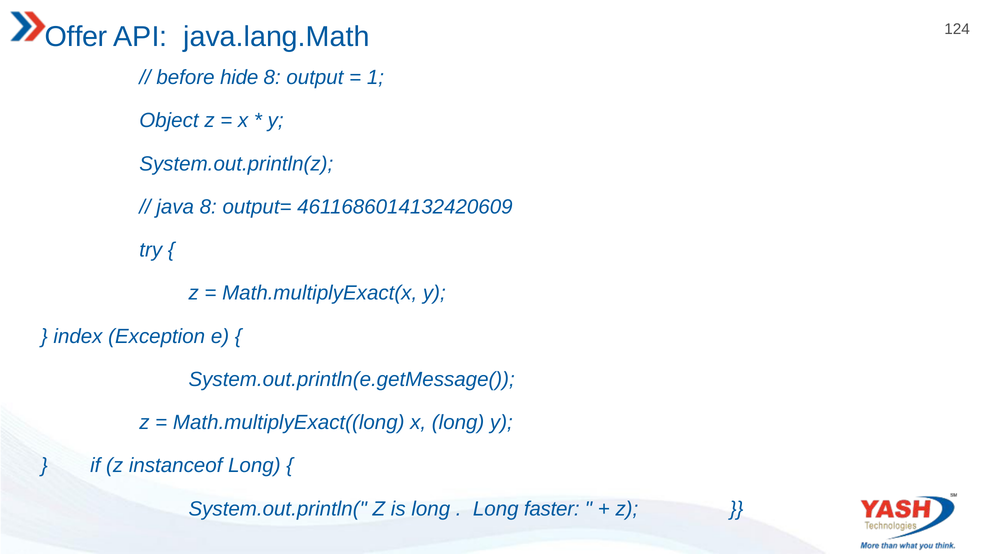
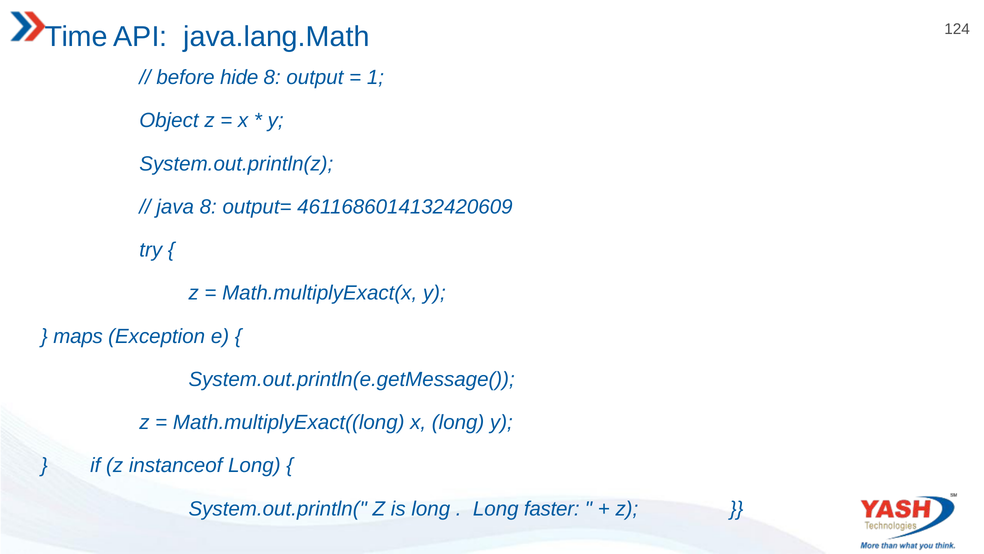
Offer: Offer -> Time
index: index -> maps
